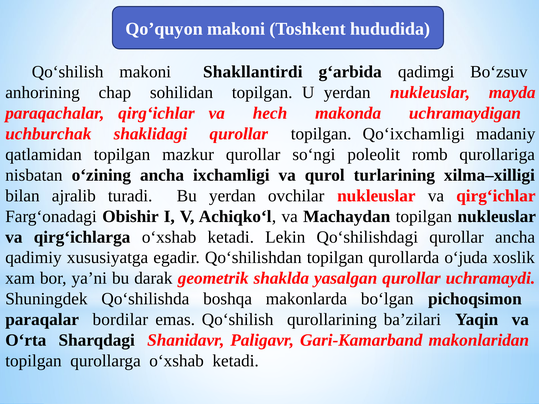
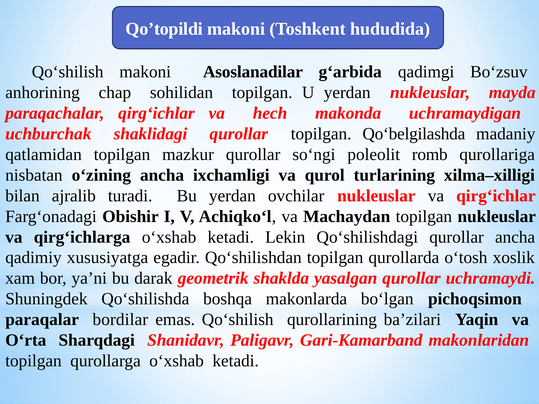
Qo’quyon: Qo’quyon -> Qo’topildi
Shakllantirdi: Shakllantirdi -> Asoslanadilar
Qo‘ixchamligi: Qo‘ixchamligi -> Qo‘belgilashda
o‘juda: o‘juda -> o‘tosh
